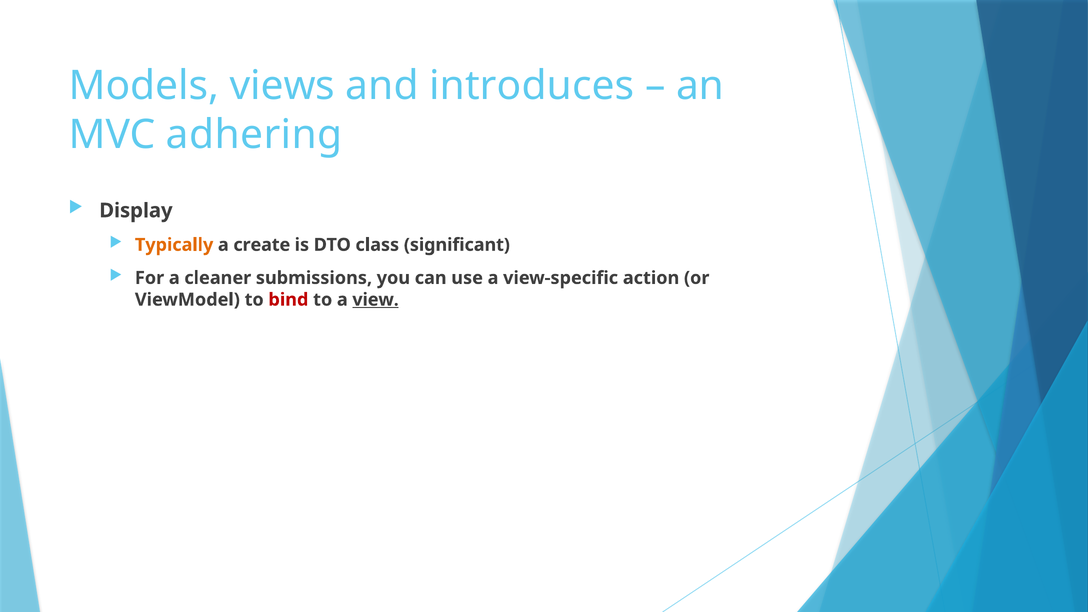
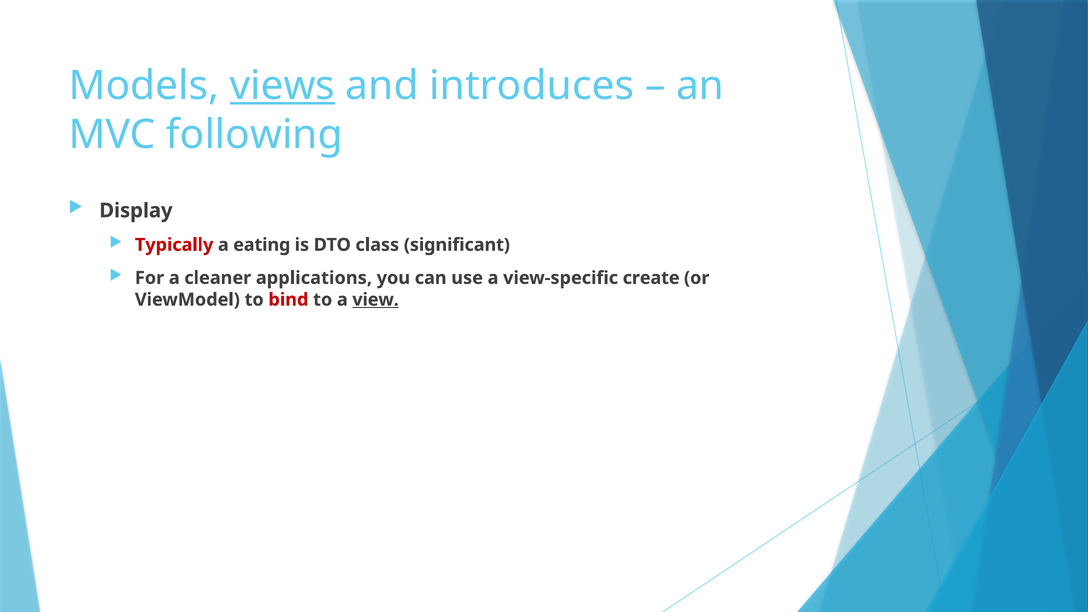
views underline: none -> present
adhering: adhering -> following
Typically colour: orange -> red
create: create -> eating
submissions: submissions -> applications
action: action -> create
